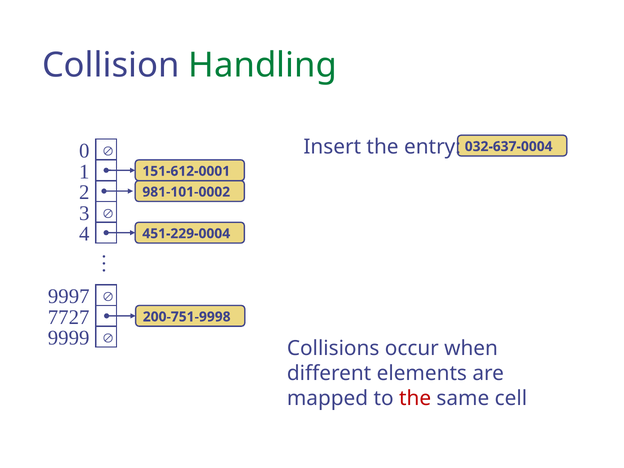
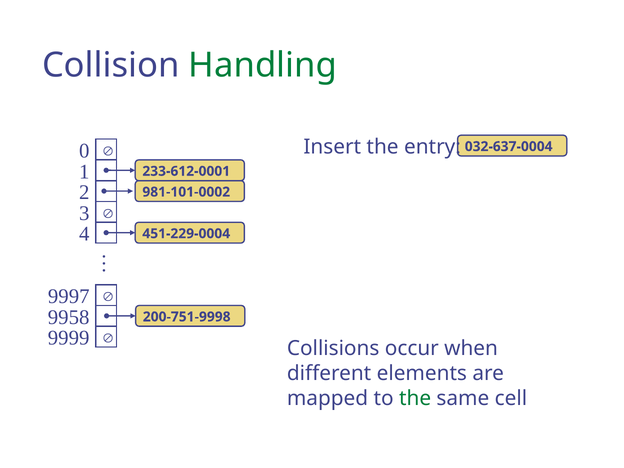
151-612-0001: 151-612-0001 -> 233-612-0001
7727: 7727 -> 9958
the at (415, 398) colour: red -> green
